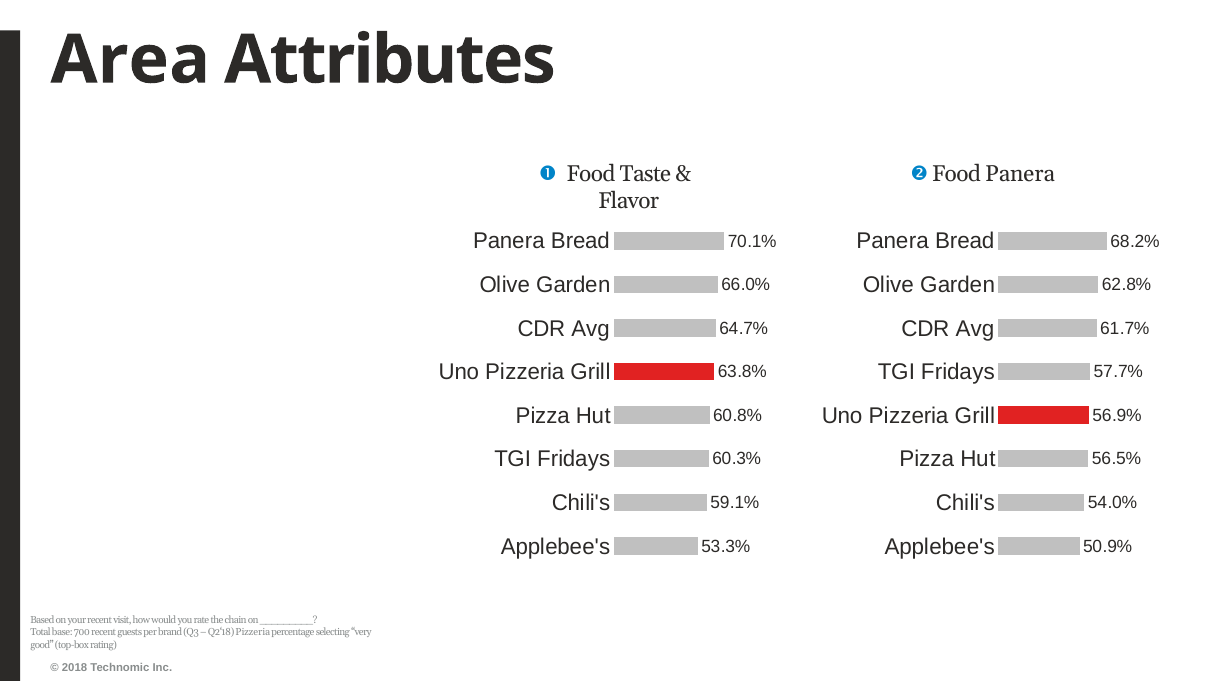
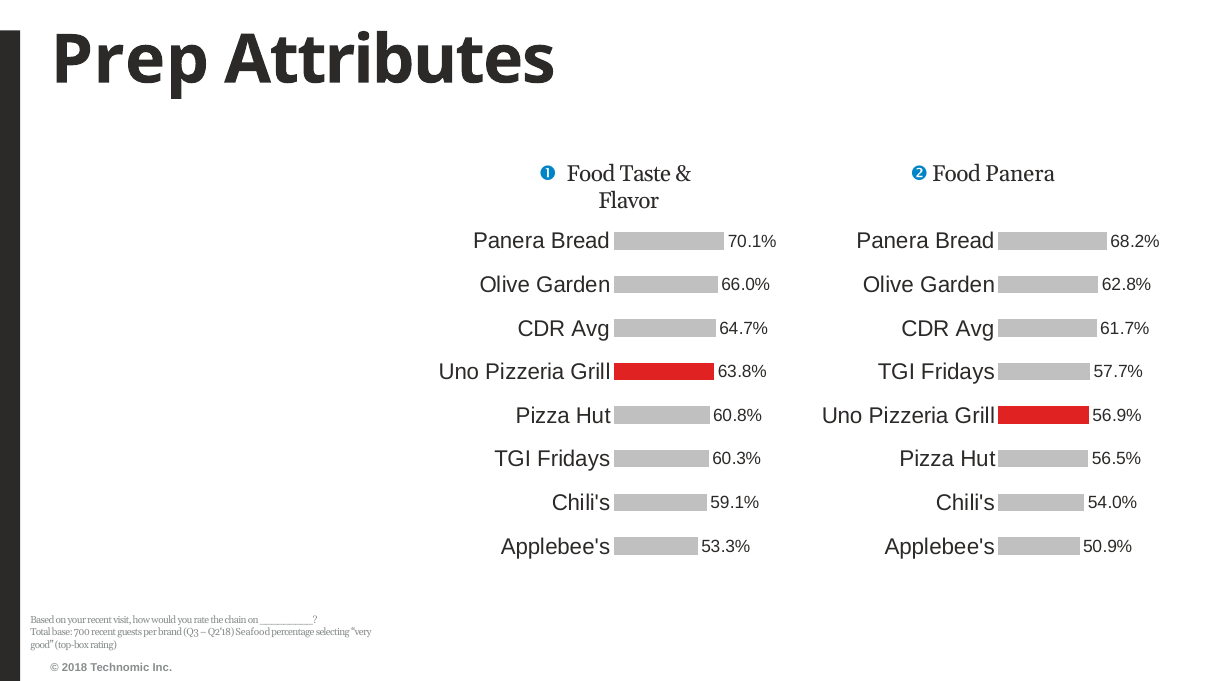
Area: Area -> Prep
Q2‘18 Pizzeria: Pizzeria -> Seafood
